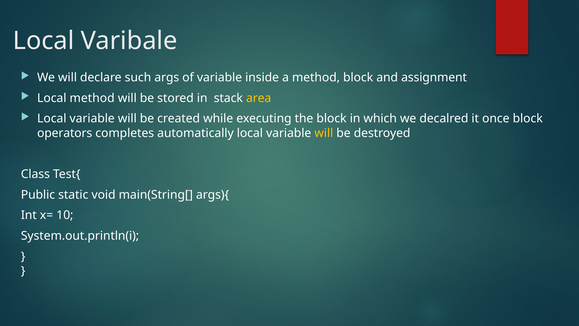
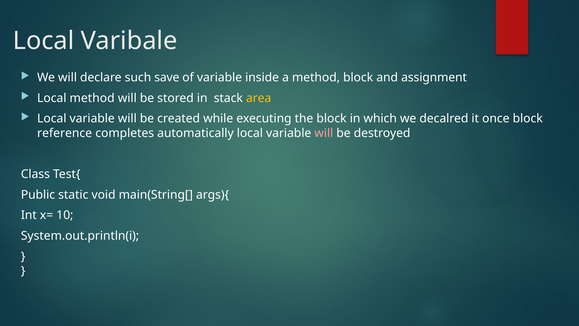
args: args -> save
operators: operators -> reference
will at (324, 133) colour: yellow -> pink
